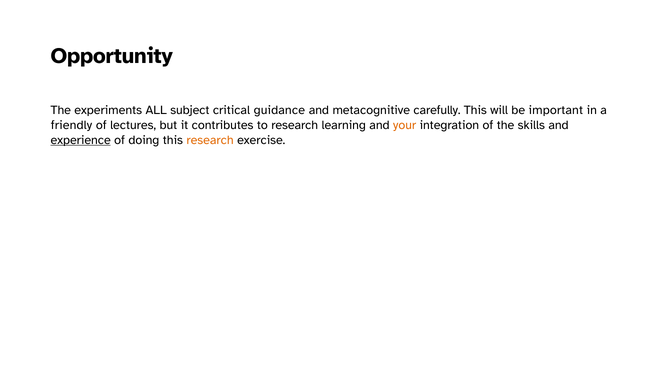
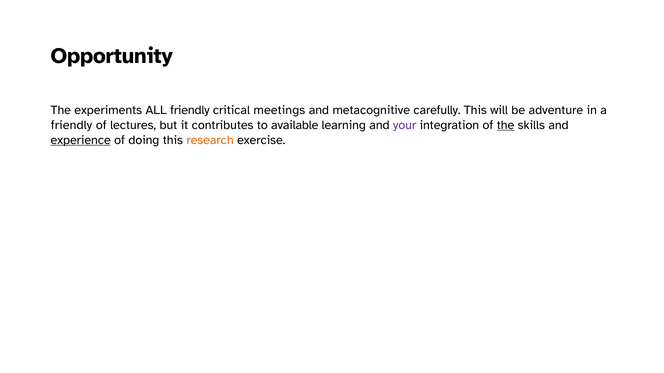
ALL subject: subject -> friendly
guidance: guidance -> meetings
important: important -> adventure
to research: research -> available
your colour: orange -> purple
the at (506, 125) underline: none -> present
